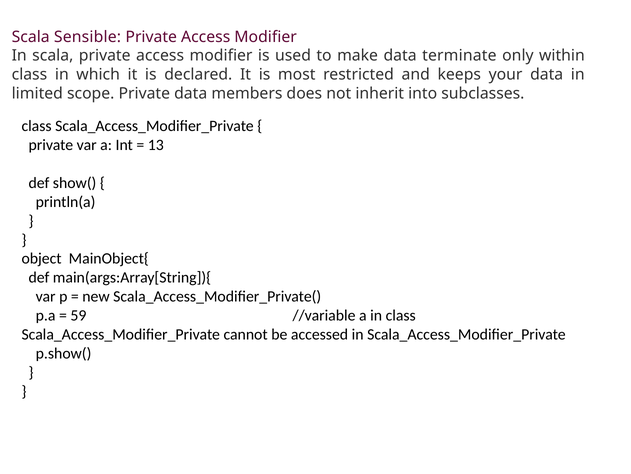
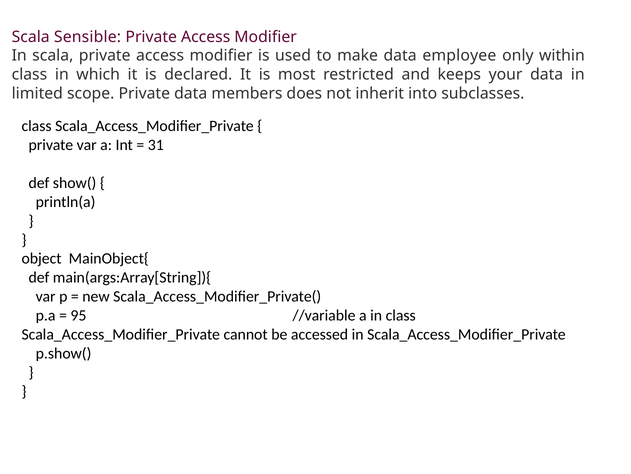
terminate: terminate -> employee
13: 13 -> 31
59: 59 -> 95
